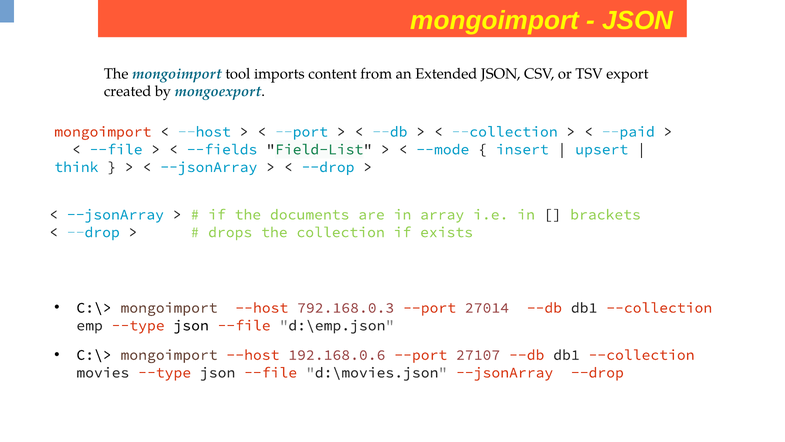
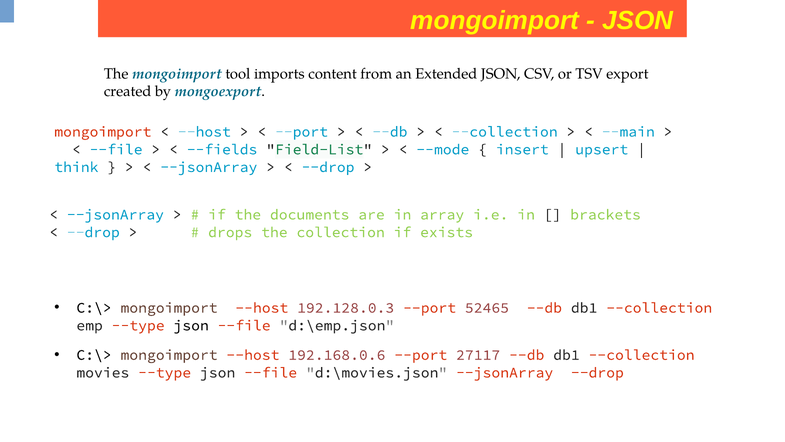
--paid: --paid -> --main
792.168.0.3: 792.168.0.3 -> 192.128.0.3
27014: 27014 -> 52465
27107: 27107 -> 27117
